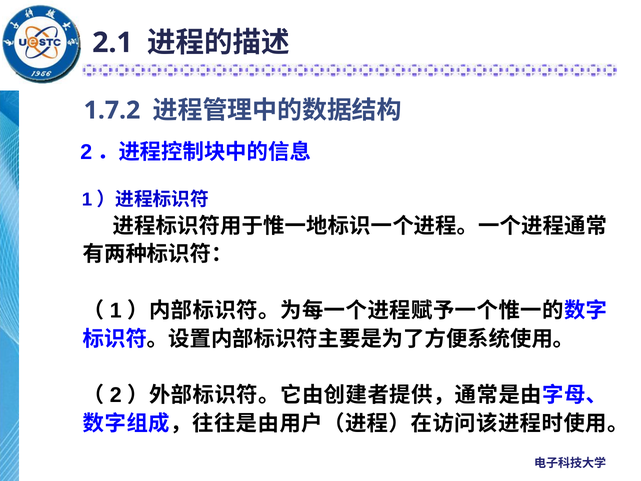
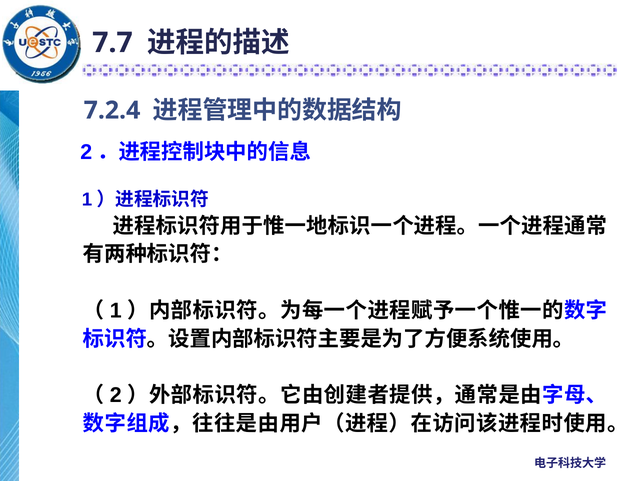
2.1: 2.1 -> 7.7
1.7.2: 1.7.2 -> 7.2.4
